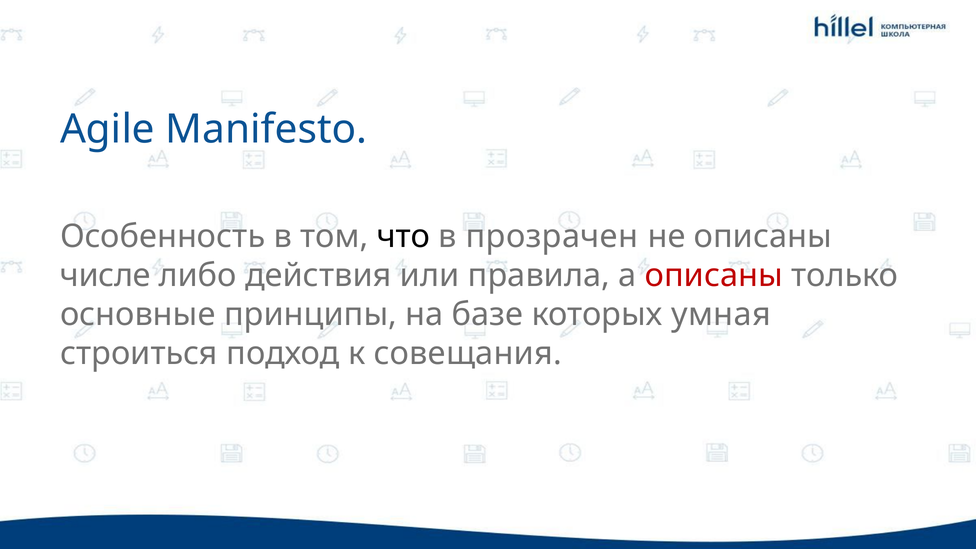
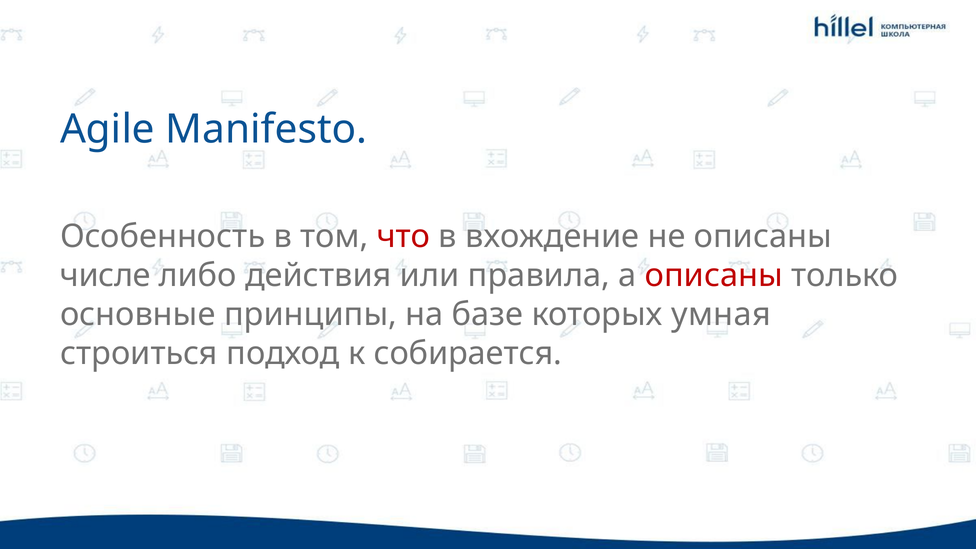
что colour: black -> red
прозрачен: прозрачен -> вхождение
совещания: совещания -> собирается
